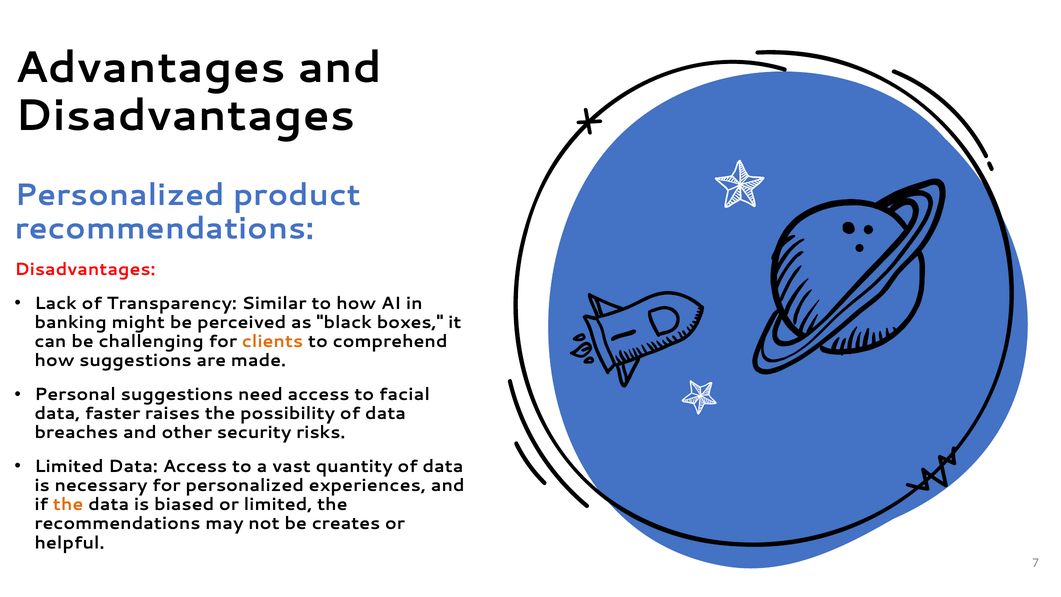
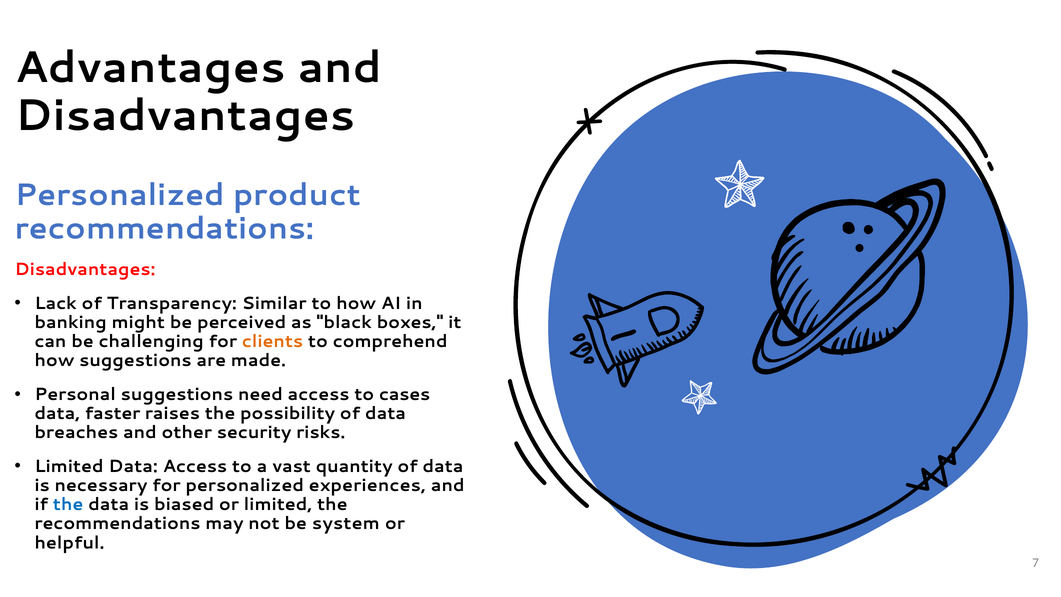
facial: facial -> cases
the at (68, 504) colour: orange -> blue
creates: creates -> system
